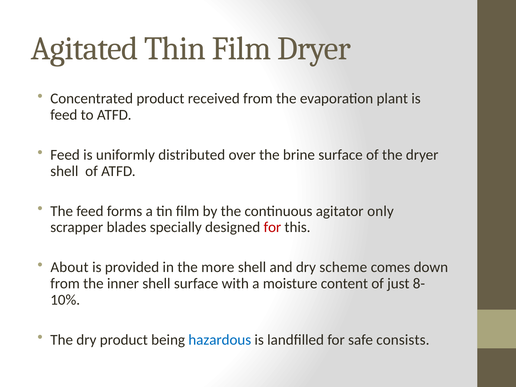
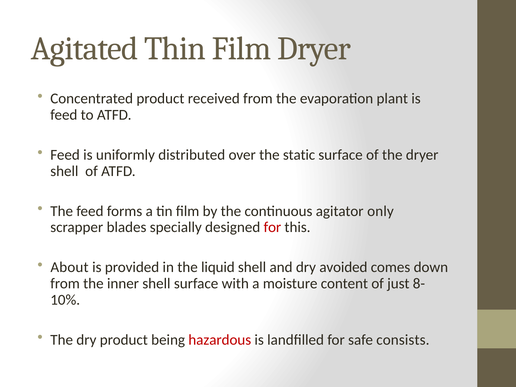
brine: brine -> static
more: more -> liquid
scheme: scheme -> avoided
hazardous colour: blue -> red
